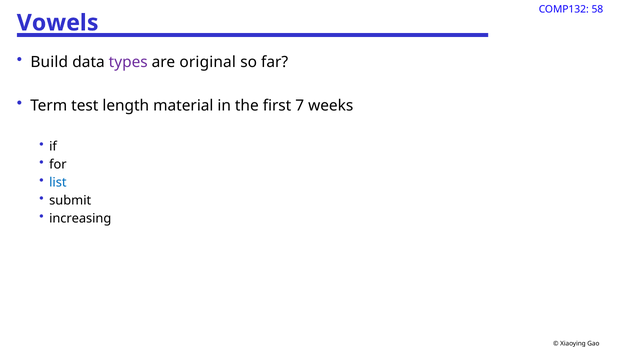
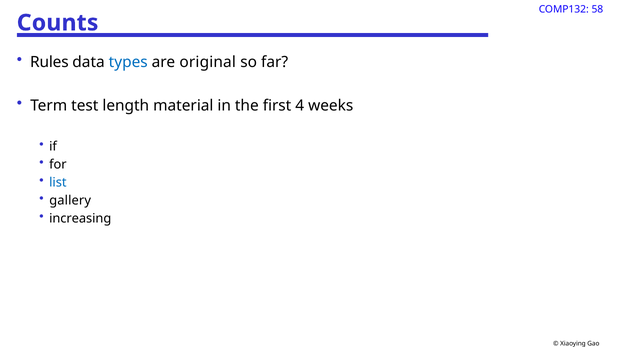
Vowels: Vowels -> Counts
Build: Build -> Rules
types colour: purple -> blue
7: 7 -> 4
submit: submit -> gallery
